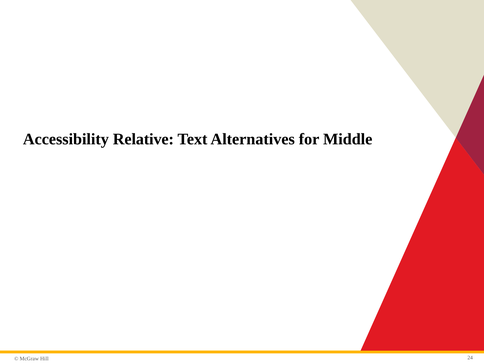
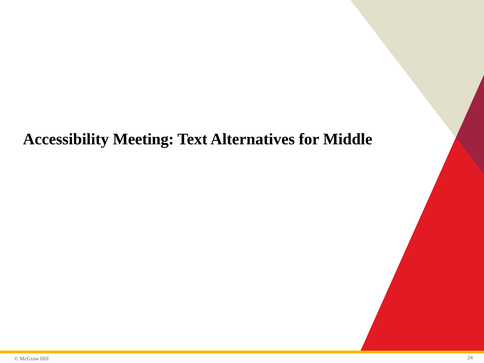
Relative: Relative -> Meeting
